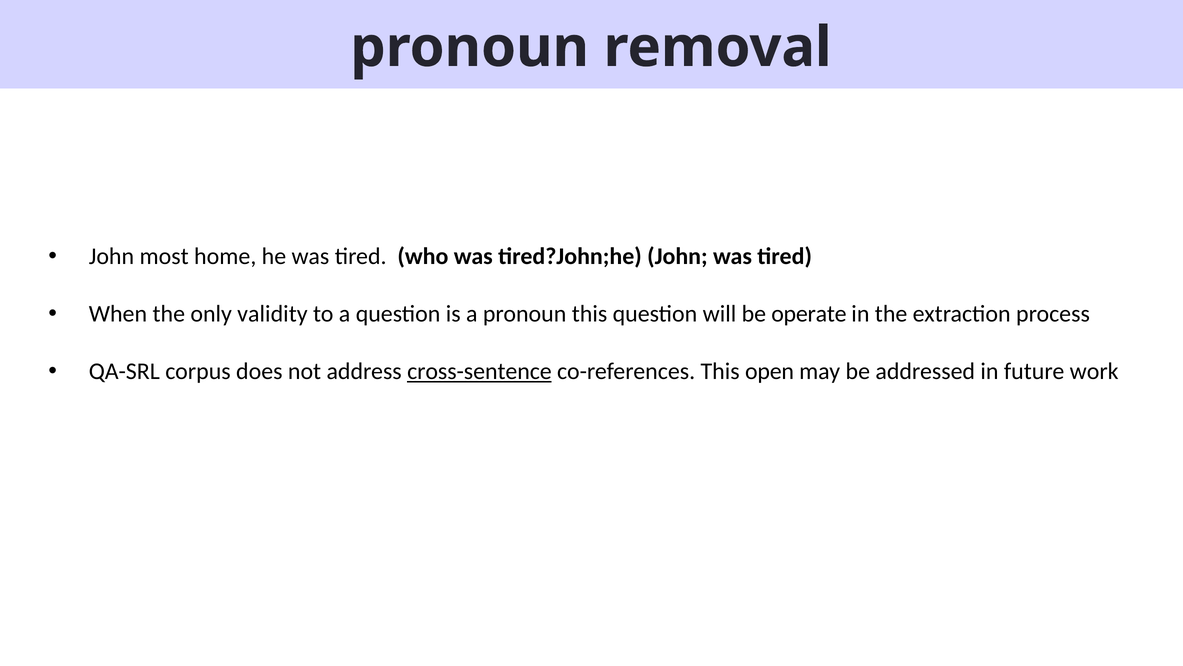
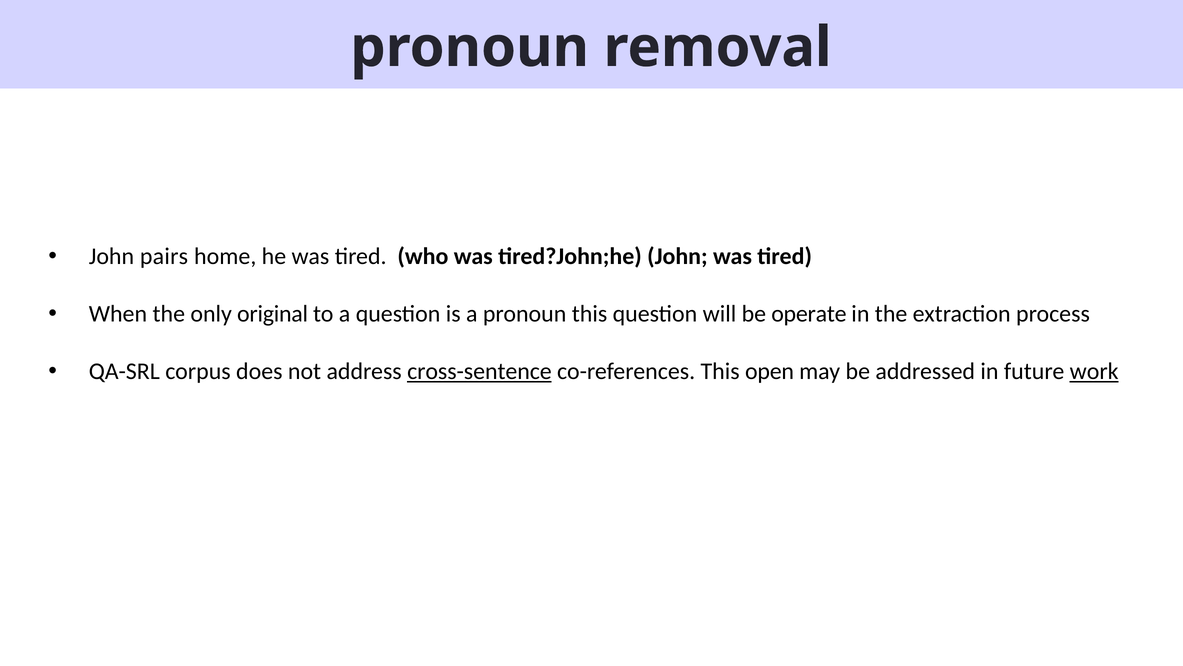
most: most -> pairs
validity: validity -> original
work underline: none -> present
